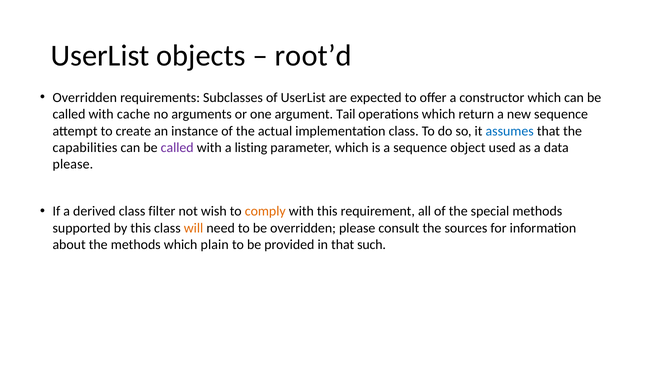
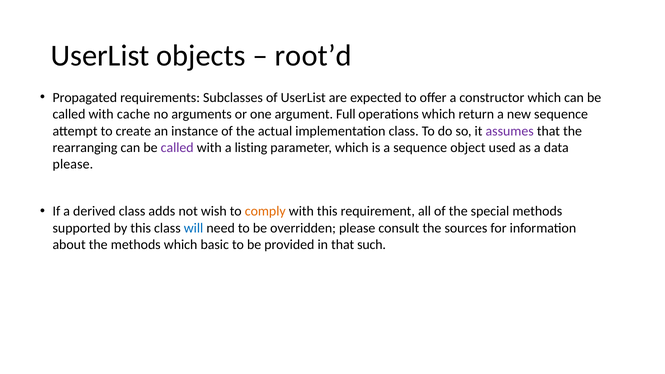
Overridden at (85, 98): Overridden -> Propagated
Tail: Tail -> Full
assumes colour: blue -> purple
capabilities: capabilities -> rearranging
filter: filter -> adds
will colour: orange -> blue
plain: plain -> basic
